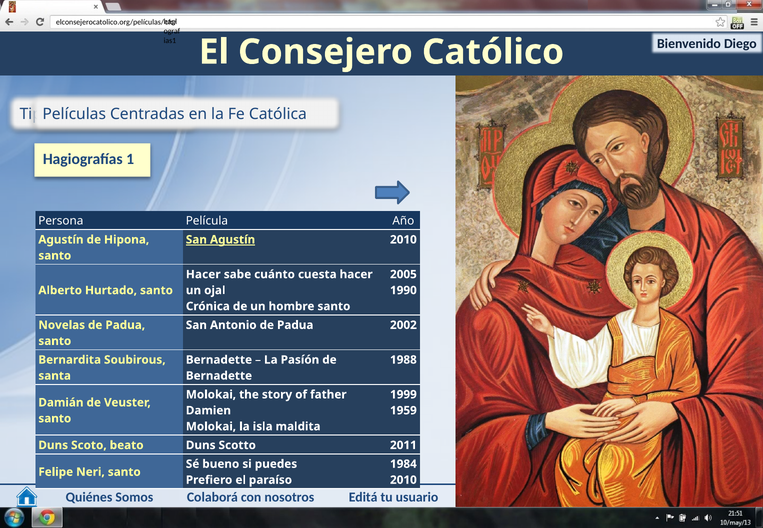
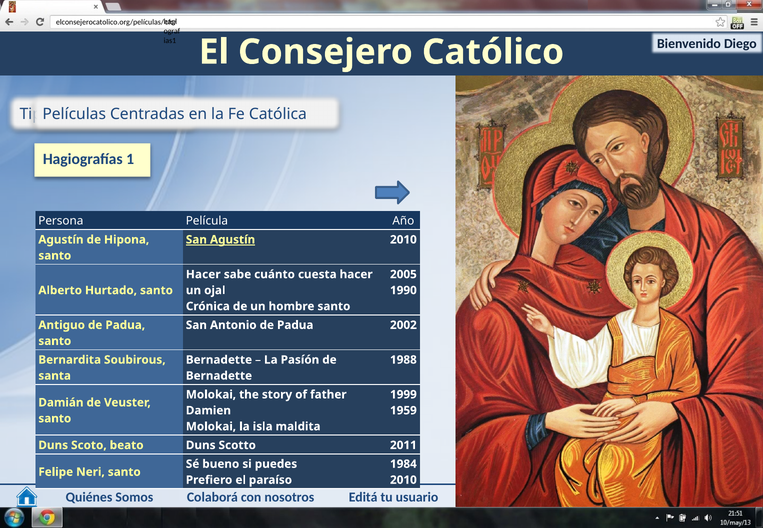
Novelas: Novelas -> Antiguo
